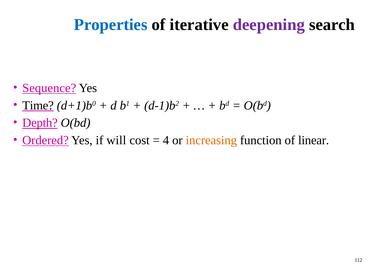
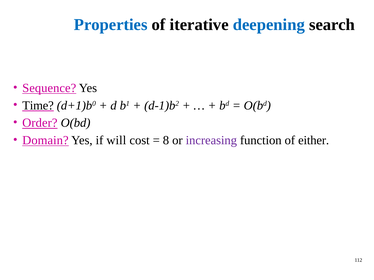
deepening colour: purple -> blue
Depth: Depth -> Order
Ordered: Ordered -> Domain
4: 4 -> 8
increasing colour: orange -> purple
linear: linear -> either
